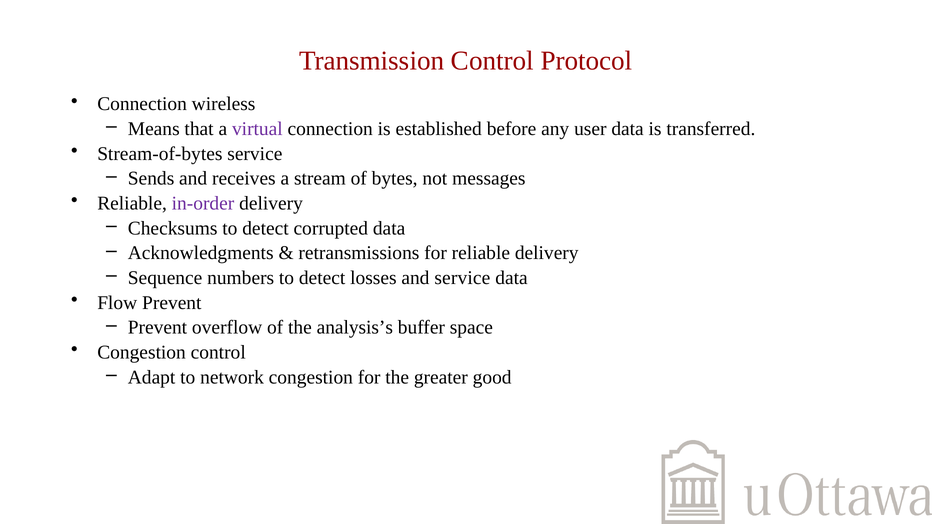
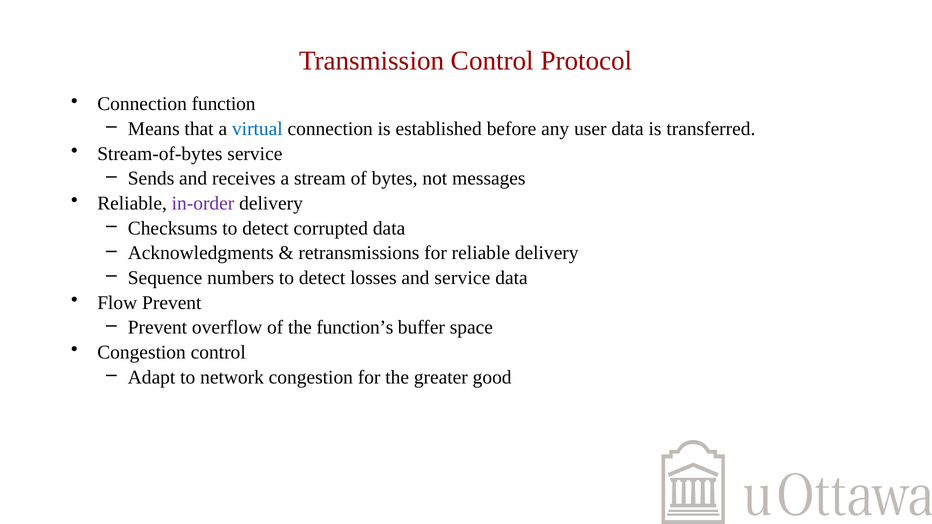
wireless: wireless -> function
virtual colour: purple -> blue
analysis’s: analysis’s -> function’s
